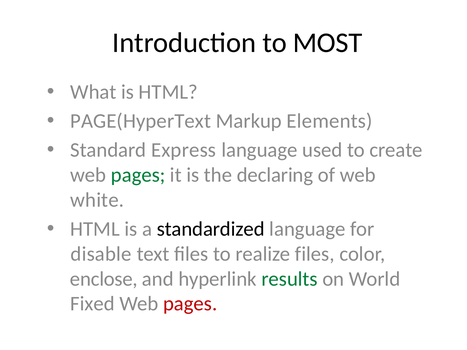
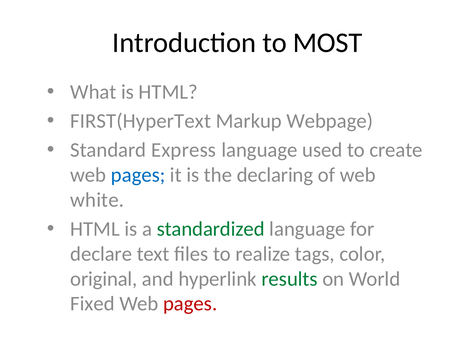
PAGE(HyperText: PAGE(HyperText -> FIRST(HyperText
Elements: Elements -> Webpage
pages at (138, 175) colour: green -> blue
standardized colour: black -> green
disable: disable -> declare
realize files: files -> tags
enclose: enclose -> original
